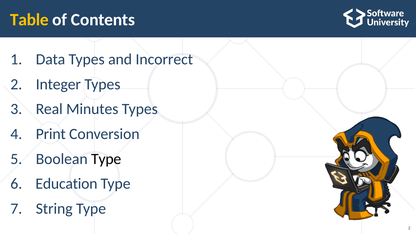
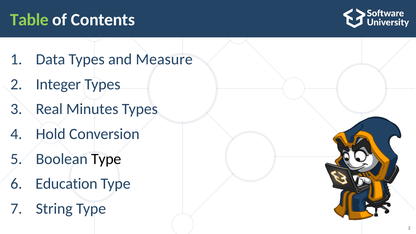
Table colour: yellow -> light green
Incorrect: Incorrect -> Measure
Print: Print -> Hold
